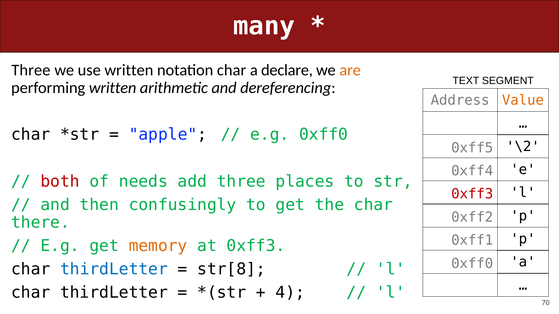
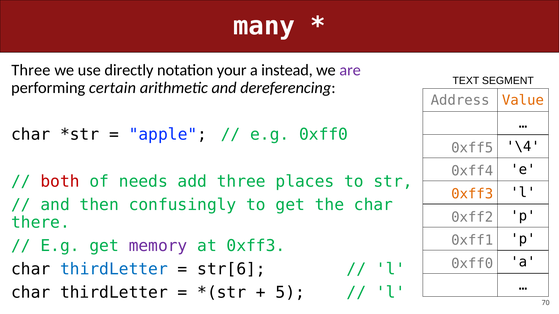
use written: written -> directly
notation char: char -> your
declare: declare -> instead
are colour: orange -> purple
performing written: written -> certain
\2: \2 -> \4
0xff3 at (472, 194) colour: red -> orange
memory colour: orange -> purple
str[8: str[8 -> str[6
4: 4 -> 5
